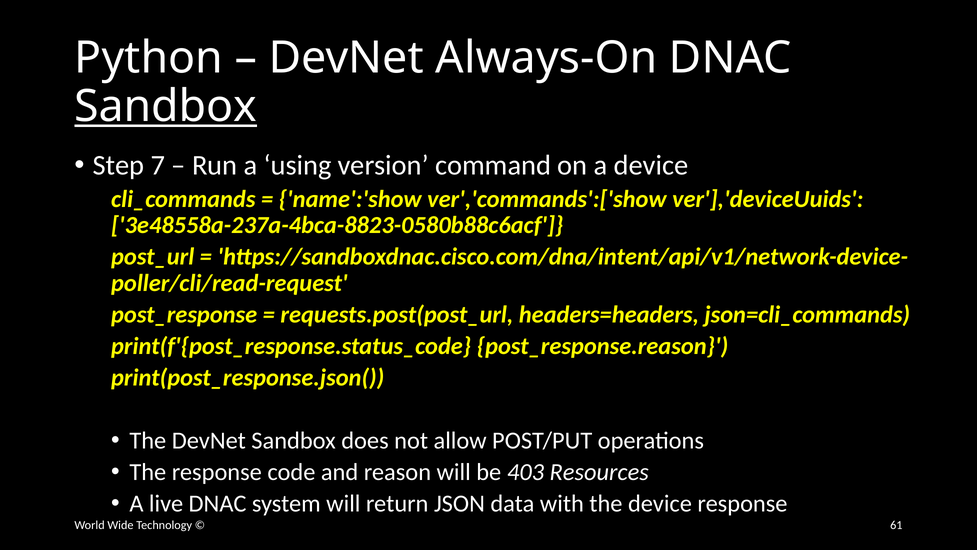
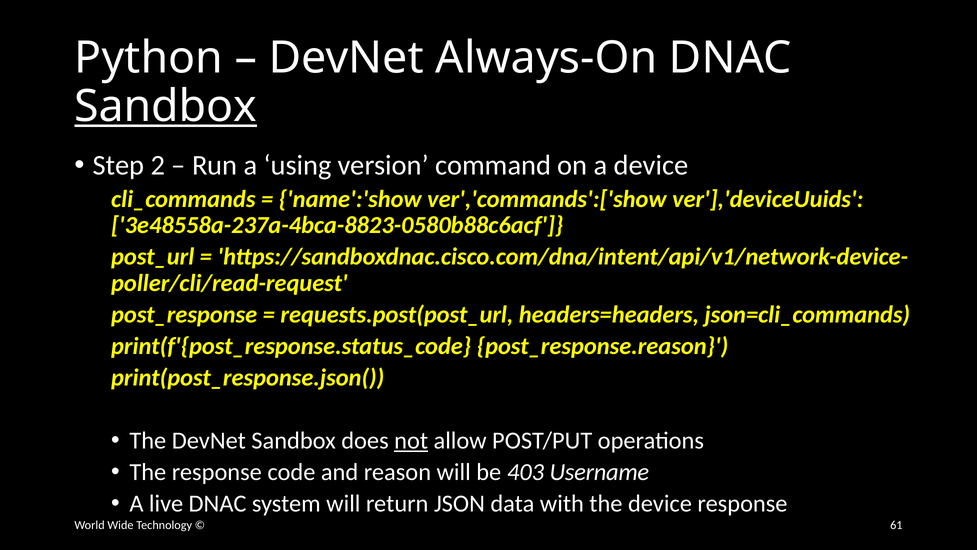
7: 7 -> 2
not underline: none -> present
Resources: Resources -> Username
